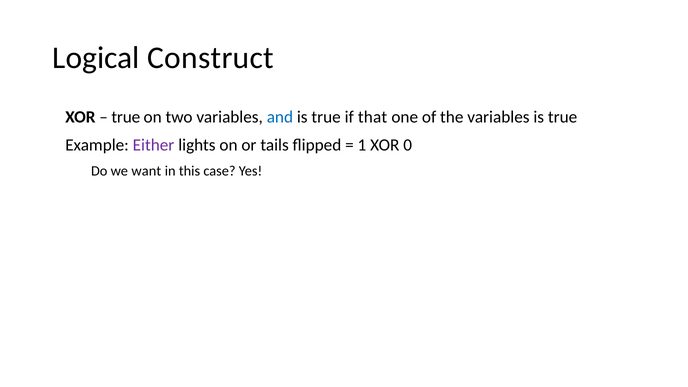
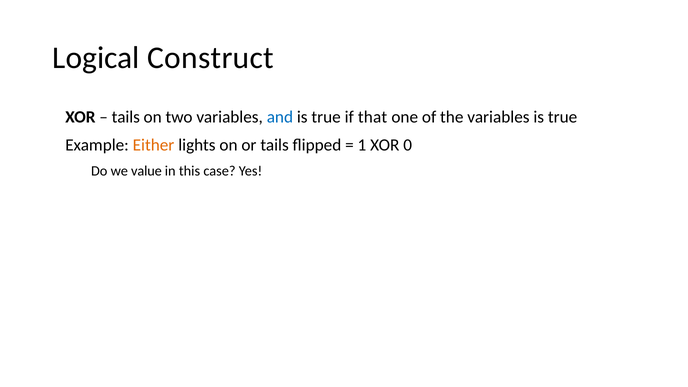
true at (126, 117): true -> tails
Either colour: purple -> orange
want: want -> value
